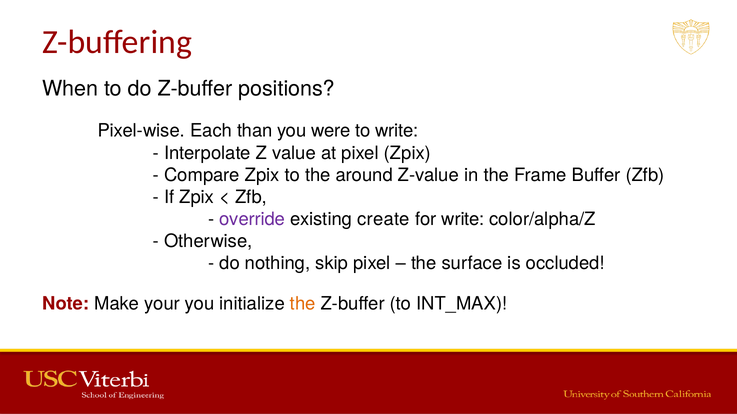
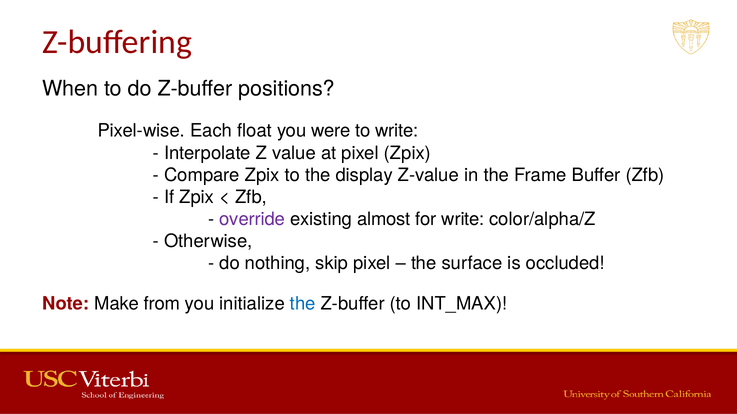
than: than -> float
around: around -> display
create: create -> almost
your: your -> from
the at (303, 304) colour: orange -> blue
